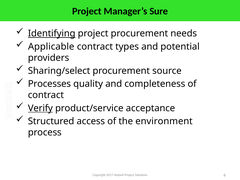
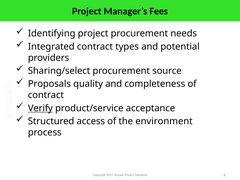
Sure: Sure -> Fees
Identifying underline: present -> none
Applicable: Applicable -> Integrated
Processes: Processes -> Proposals
